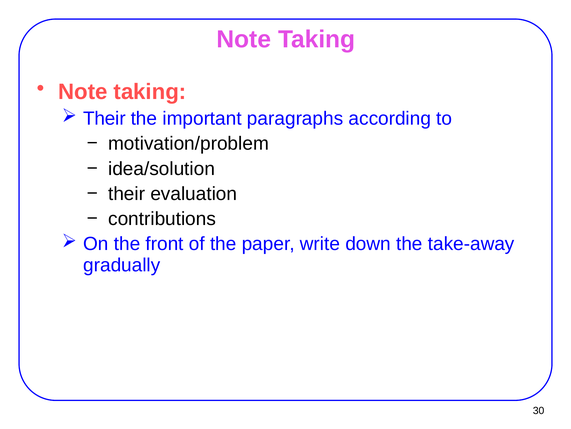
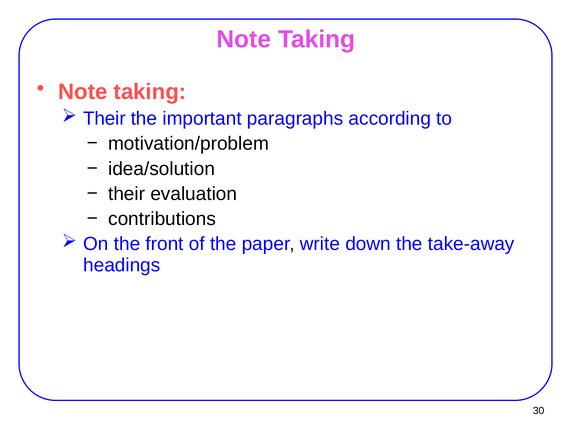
gradually: gradually -> headings
